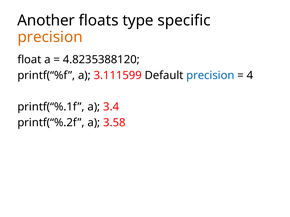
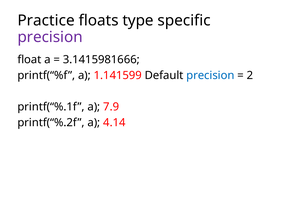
Another: Another -> Practice
precision at (50, 37) colour: orange -> purple
4.8235388120: 4.8235388120 -> 3.1415981666
3.111599: 3.111599 -> 1.141599
4: 4 -> 2
3.4: 3.4 -> 7.9
3.58: 3.58 -> 4.14
